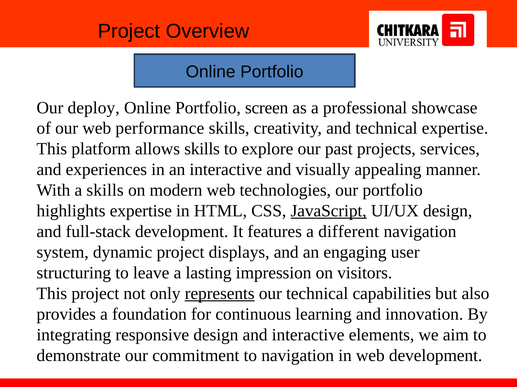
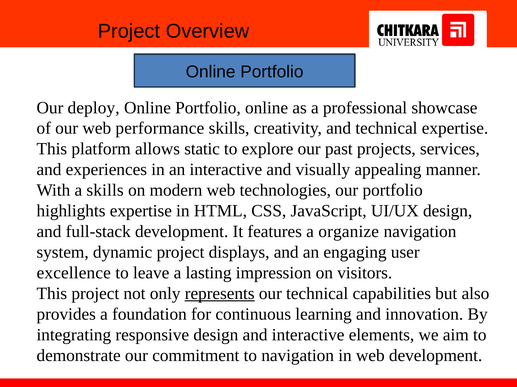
Portfolio screen: screen -> online
allows skills: skills -> static
JavaScript underline: present -> none
different: different -> organize
structuring: structuring -> excellence
